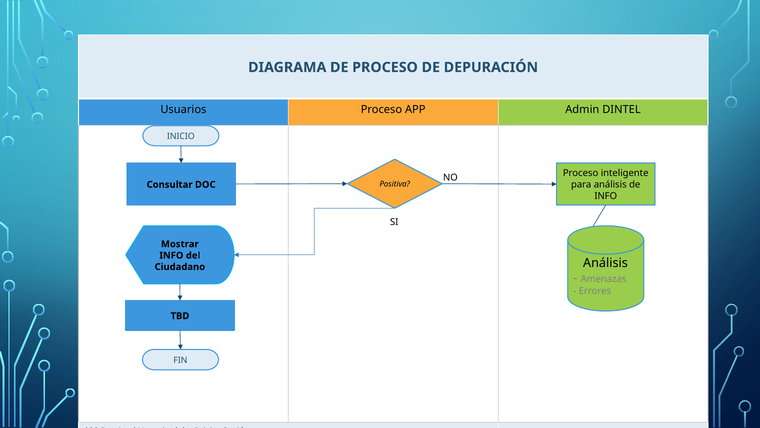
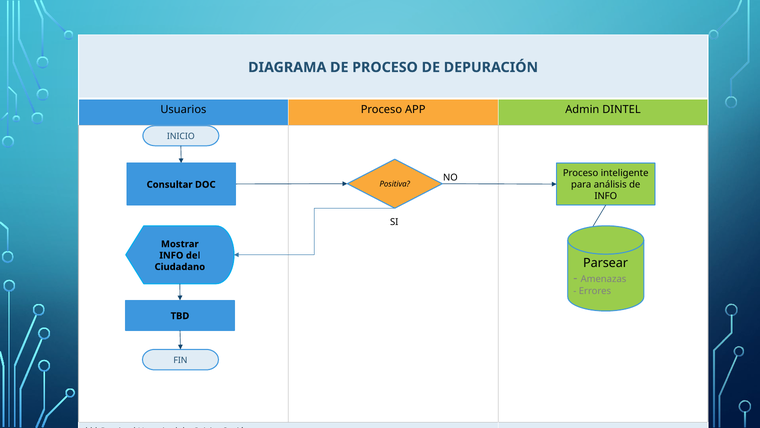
Análisis at (606, 263): Análisis -> Parsear
